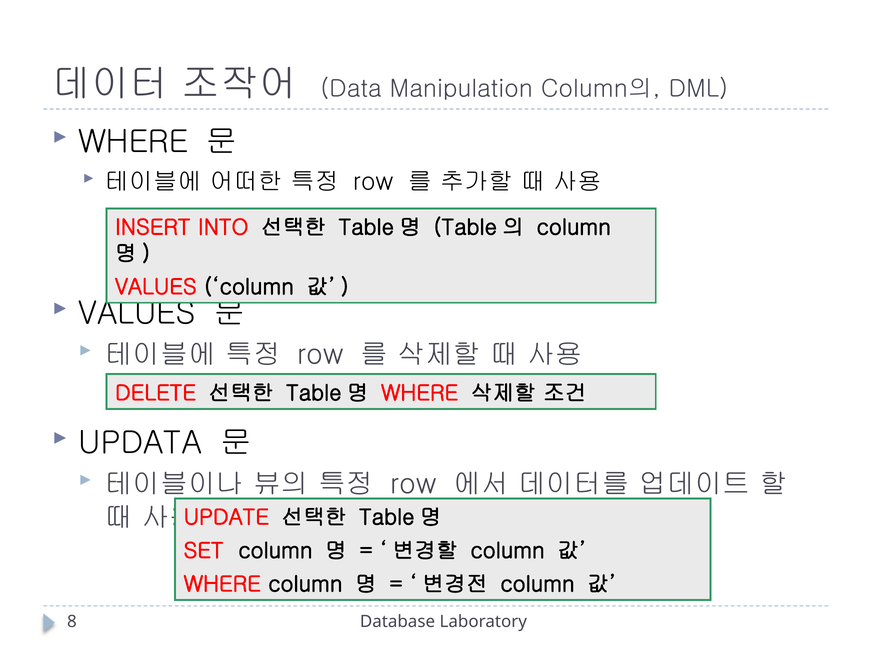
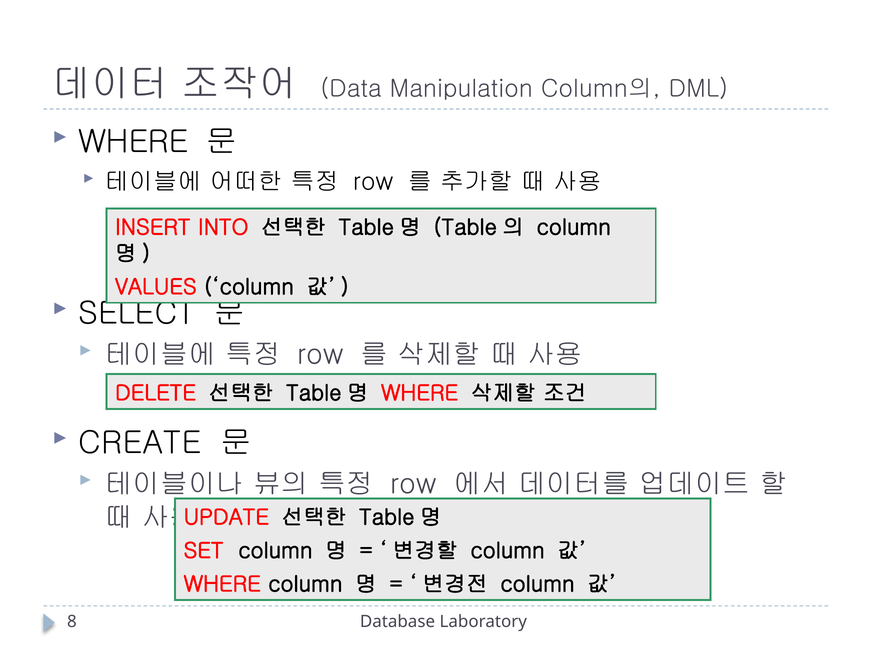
VALUES at (137, 313): VALUES -> SELECT
UPDATA: UPDATA -> CREATE
